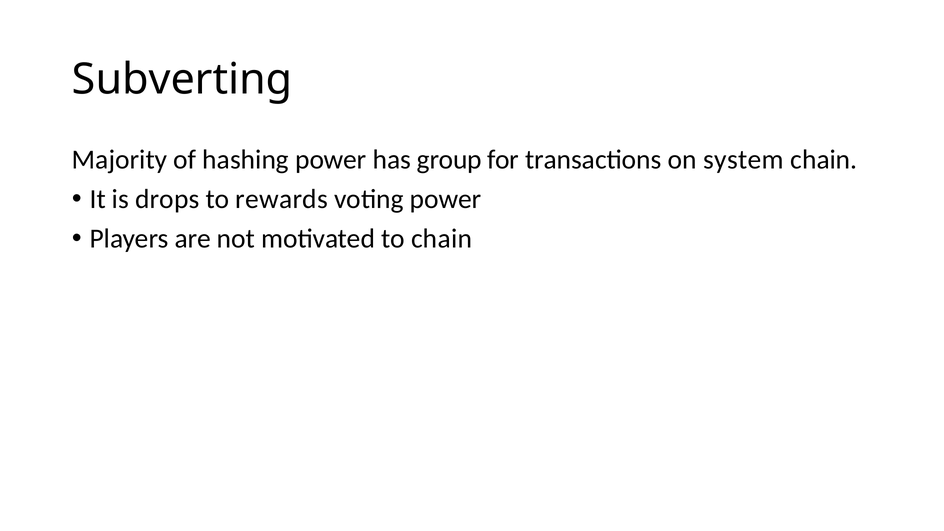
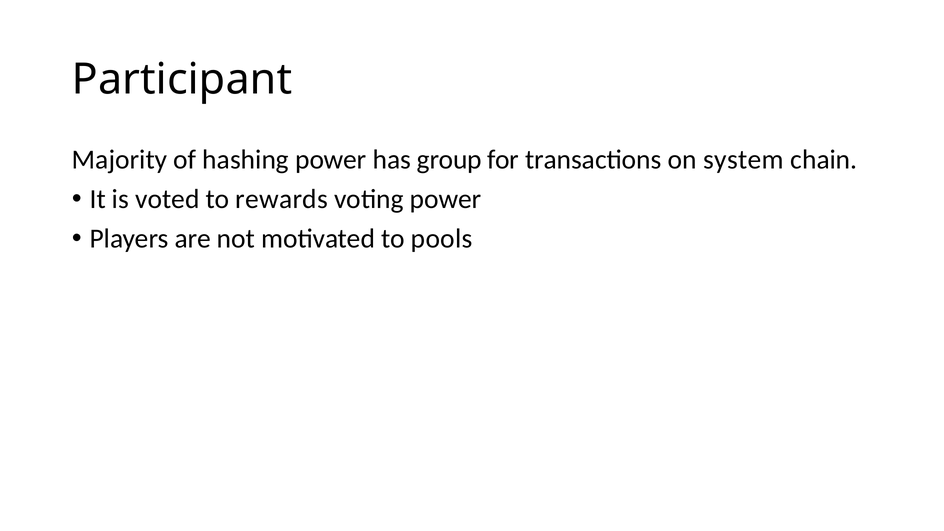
Subverting: Subverting -> Participant
drops: drops -> voted
to chain: chain -> pools
